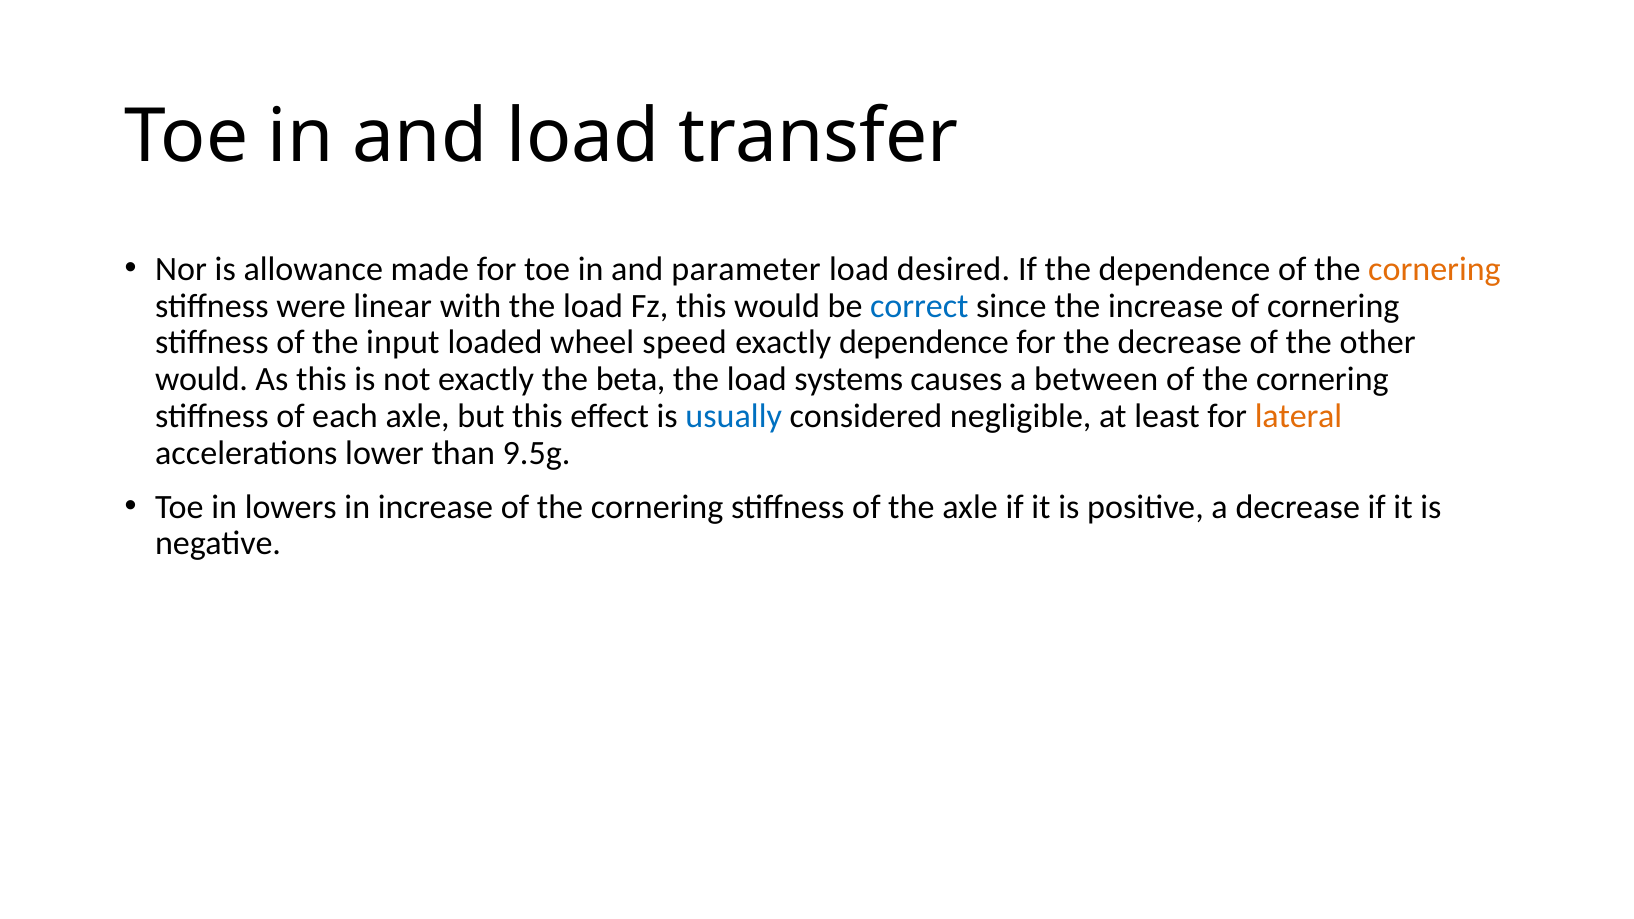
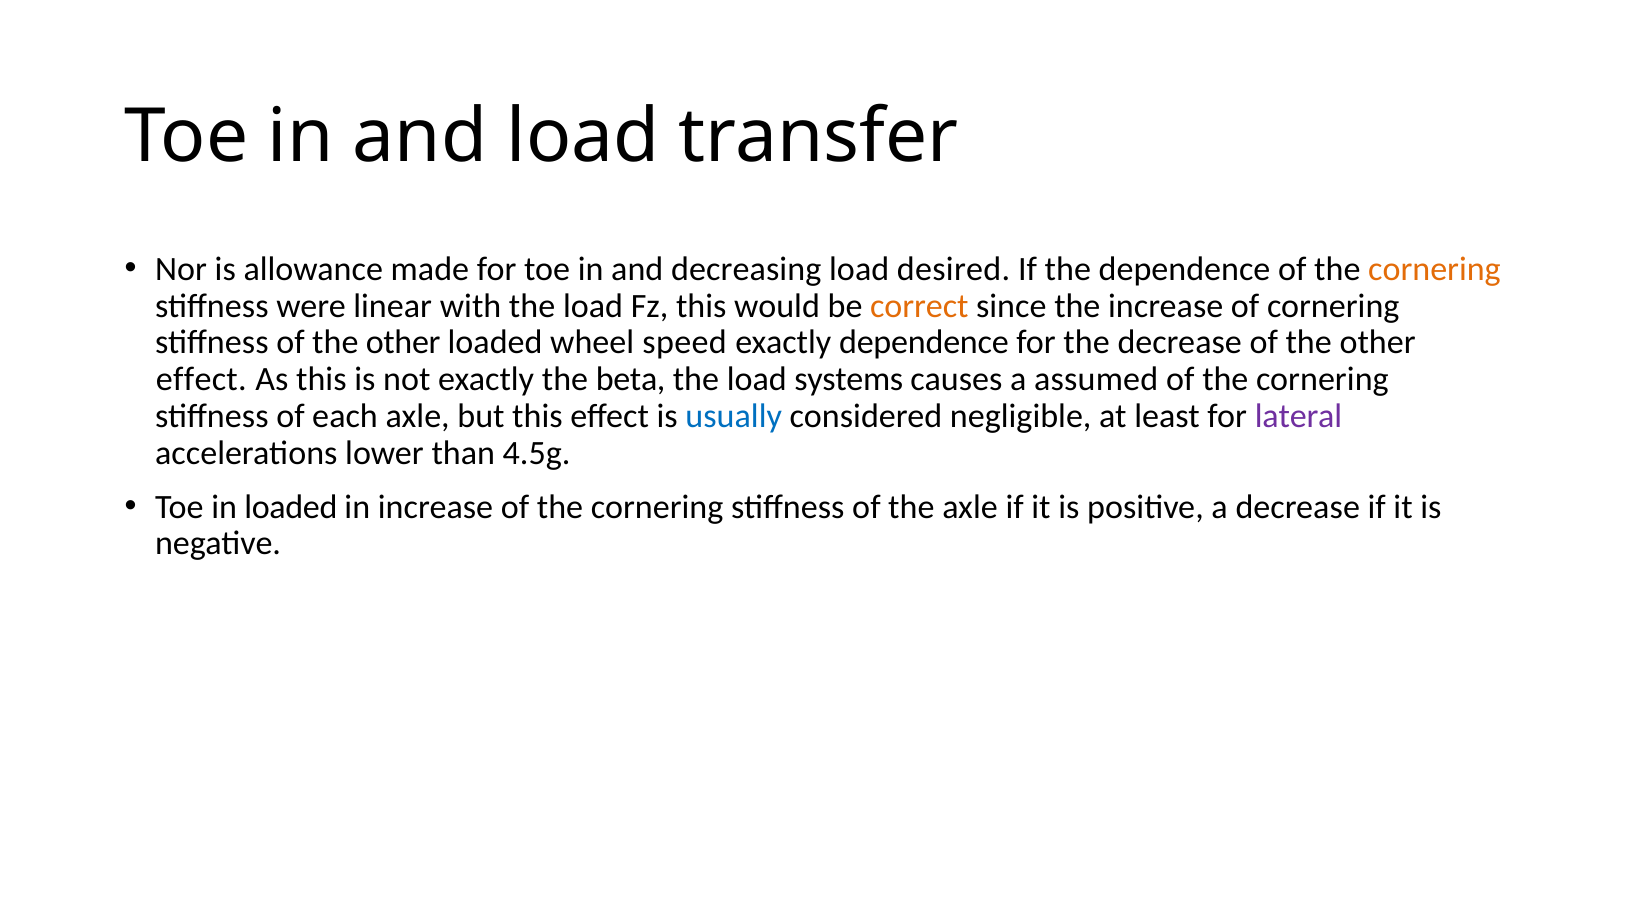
parameter: parameter -> decreasing
correct colour: blue -> orange
stiffness of the input: input -> other
would at (202, 379): would -> effect
between: between -> assumed
lateral colour: orange -> purple
9.5g: 9.5g -> 4.5g
in lowers: lowers -> loaded
